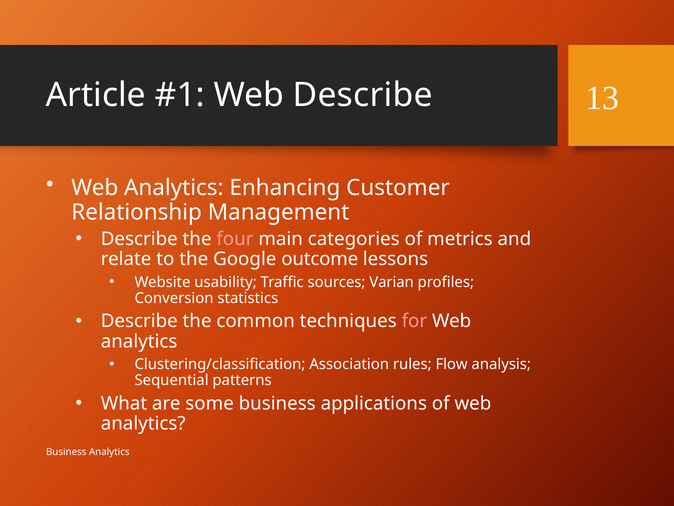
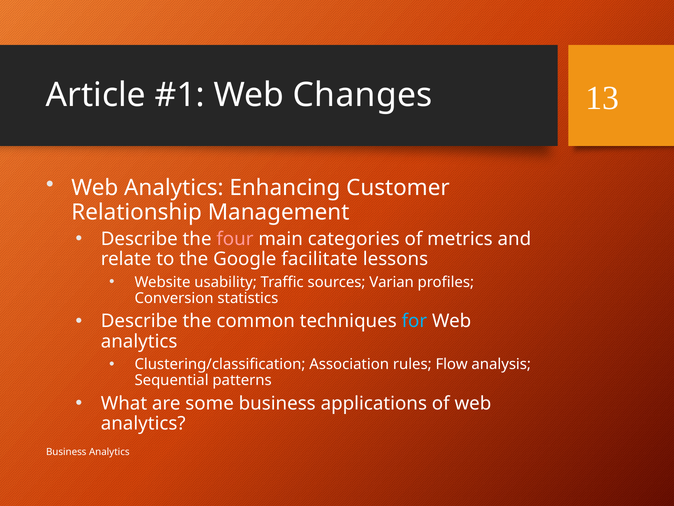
Web Describe: Describe -> Changes
outcome: outcome -> facilitate
for colour: pink -> light blue
